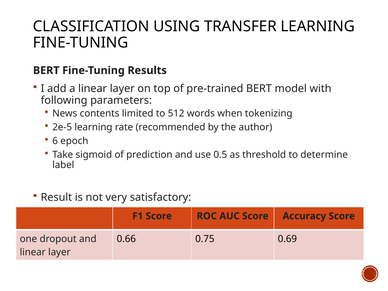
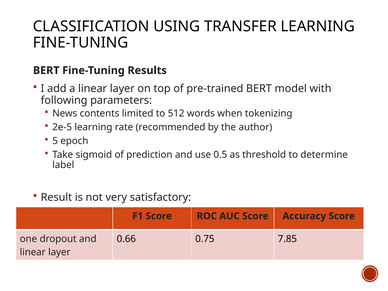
6: 6 -> 5
0.69: 0.69 -> 7.85
